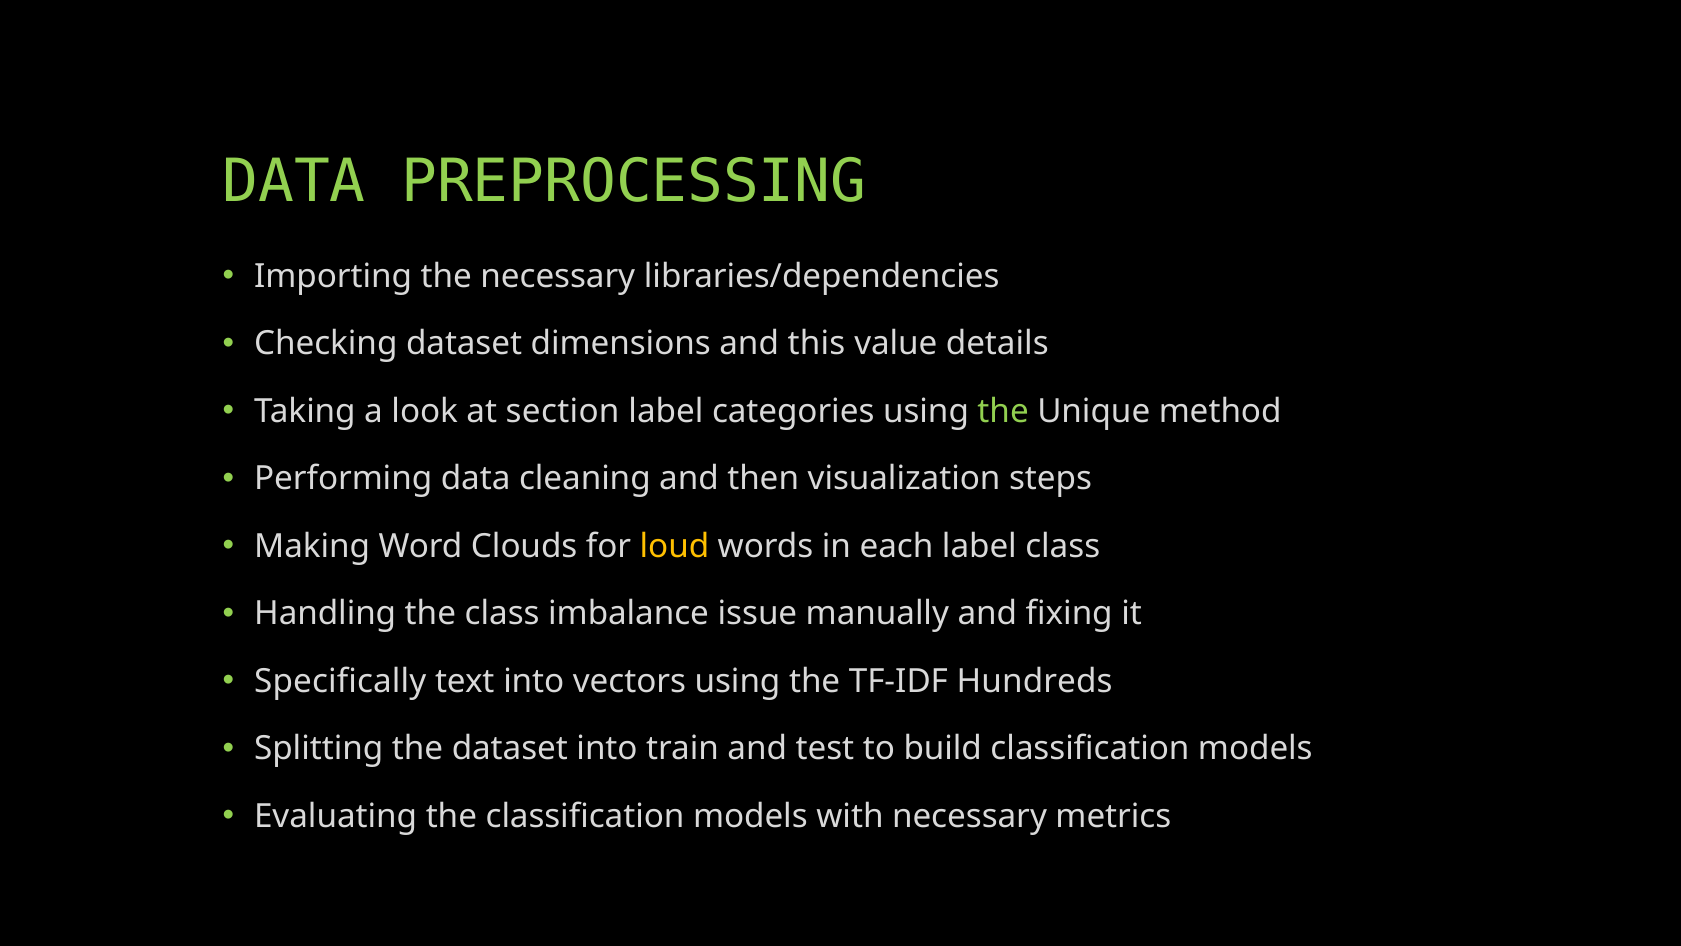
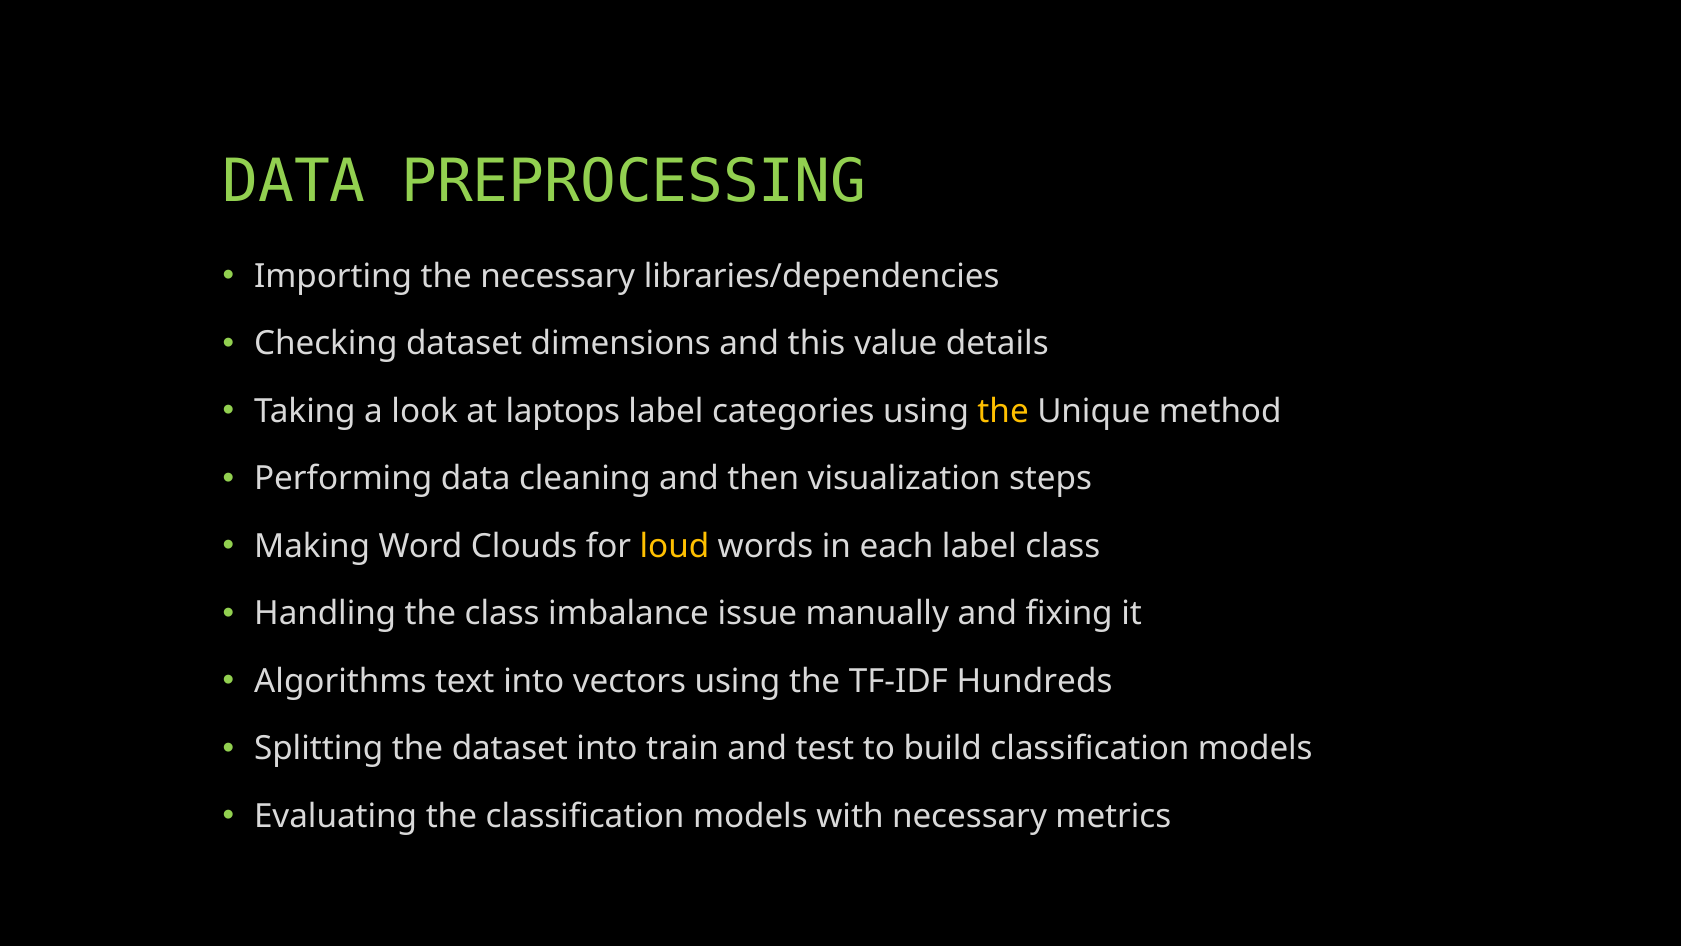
section: section -> laptops
the at (1003, 411) colour: light green -> yellow
Specifically: Specifically -> Algorithms
